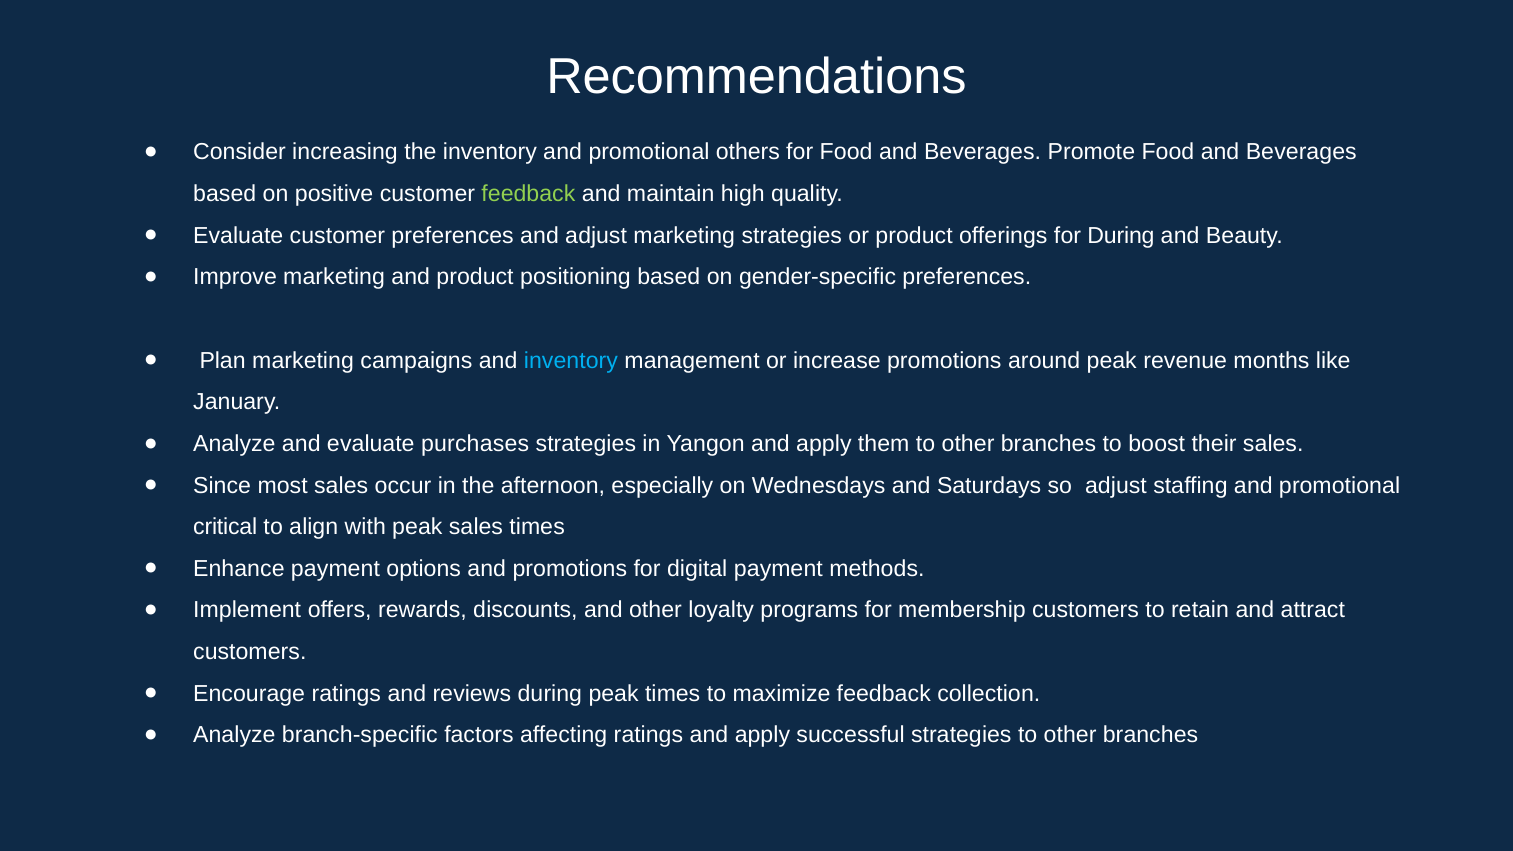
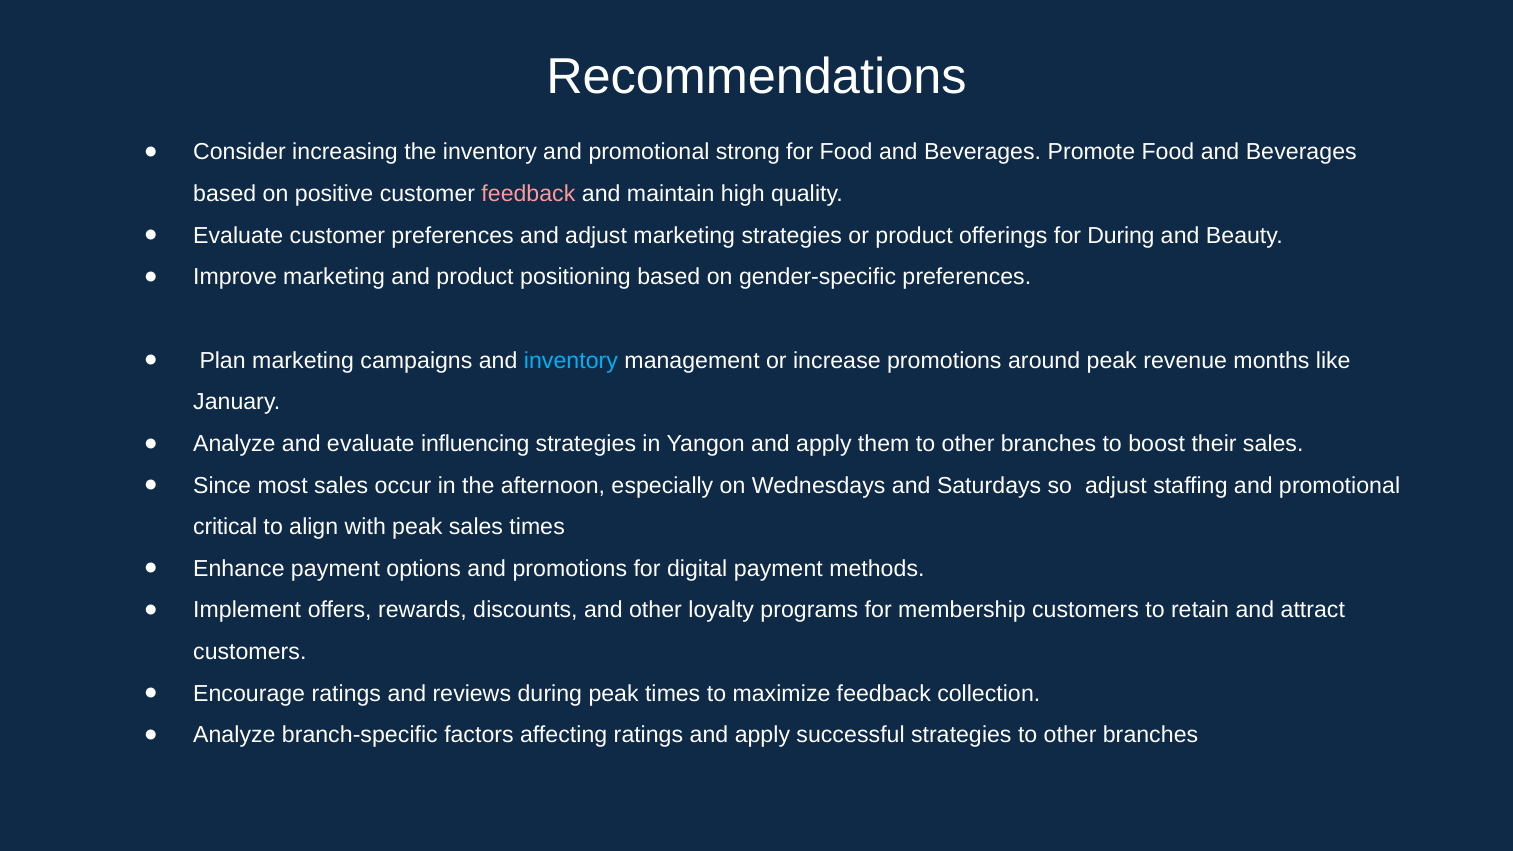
others: others -> strong
feedback at (528, 194) colour: light green -> pink
purchases: purchases -> influencing
